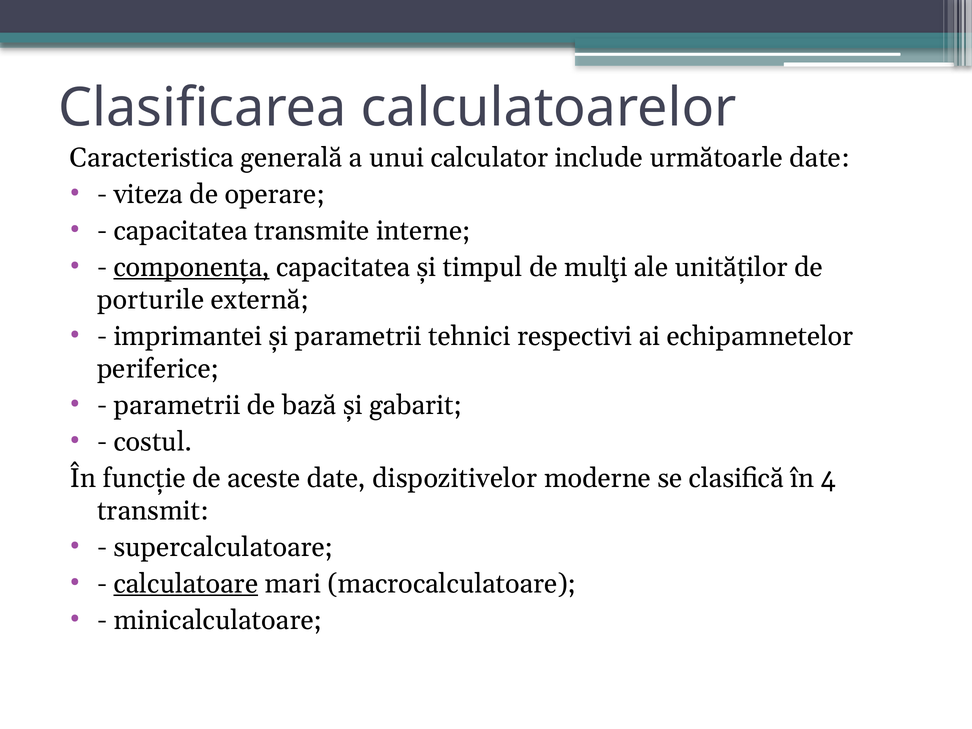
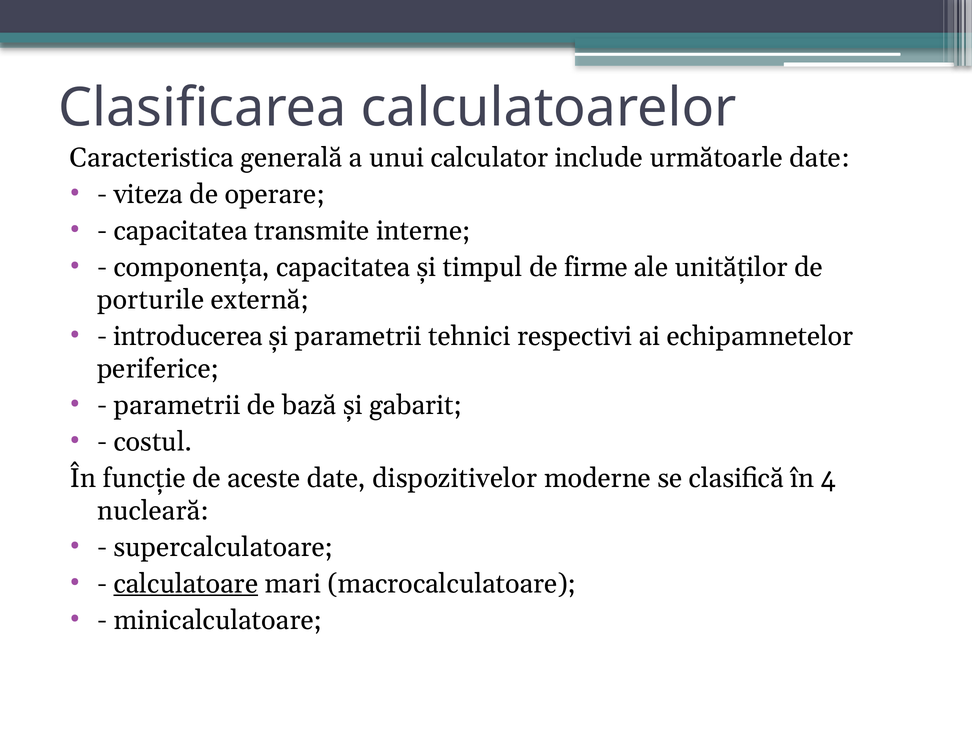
componența underline: present -> none
mulţi: mulţi -> firme
imprimantei: imprimantei -> introducerea
transmit: transmit -> nucleară
